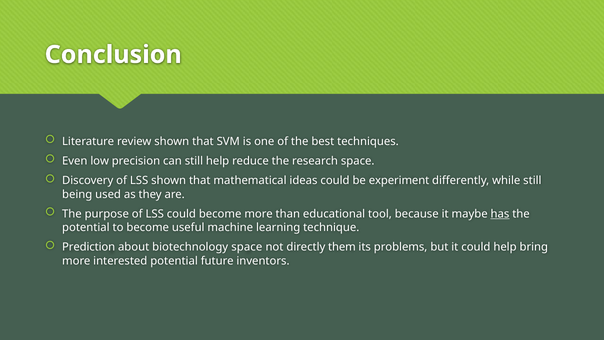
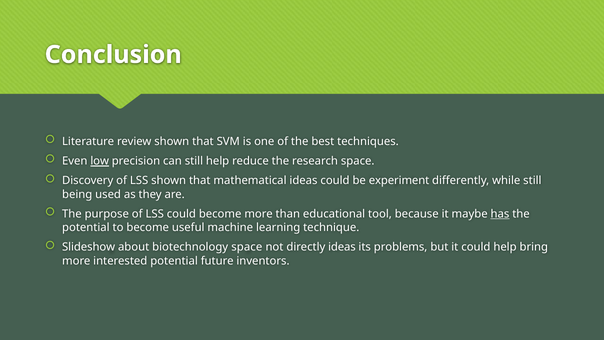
low underline: none -> present
Prediction: Prediction -> Slideshow
directly them: them -> ideas
